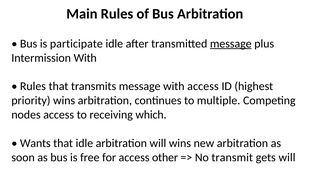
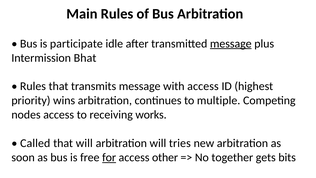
Intermission With: With -> Bhat
which: which -> works
Wants: Wants -> Called
that idle: idle -> will
will wins: wins -> tries
for underline: none -> present
transmit: transmit -> together
gets will: will -> bits
